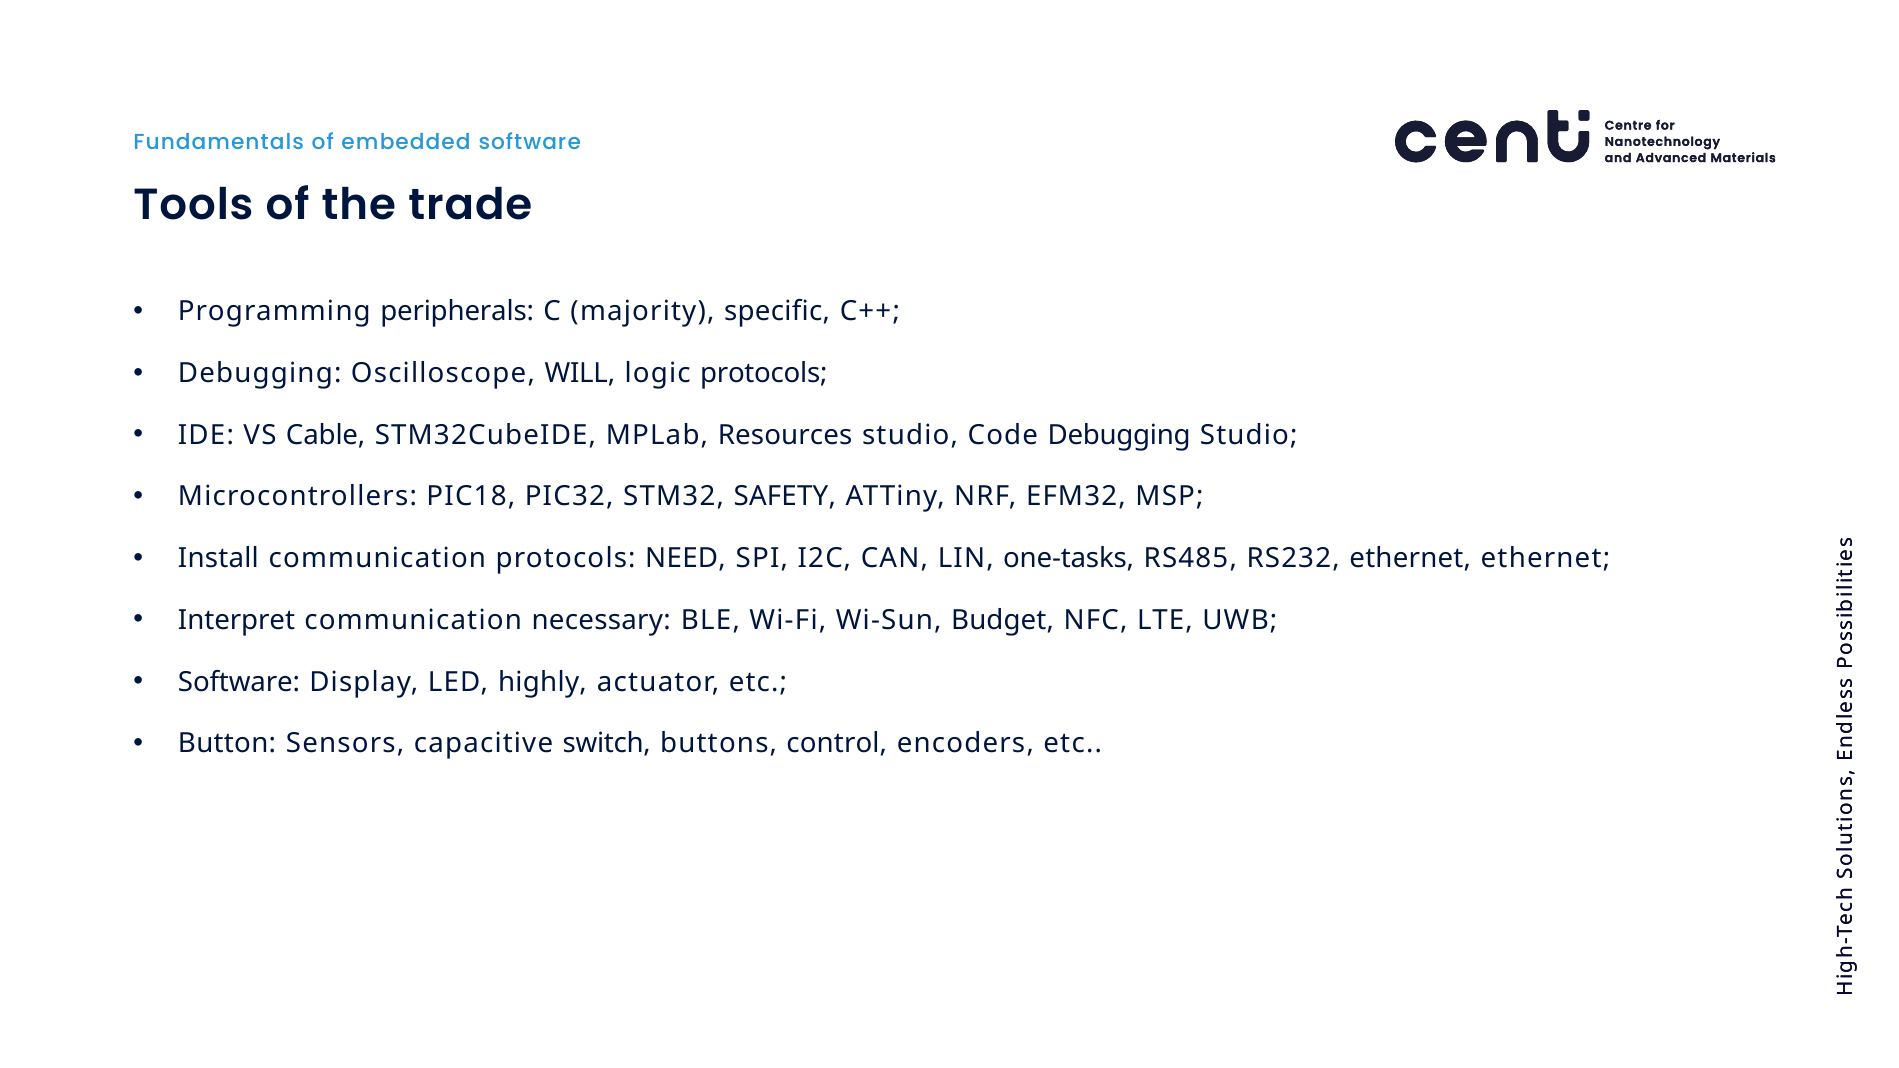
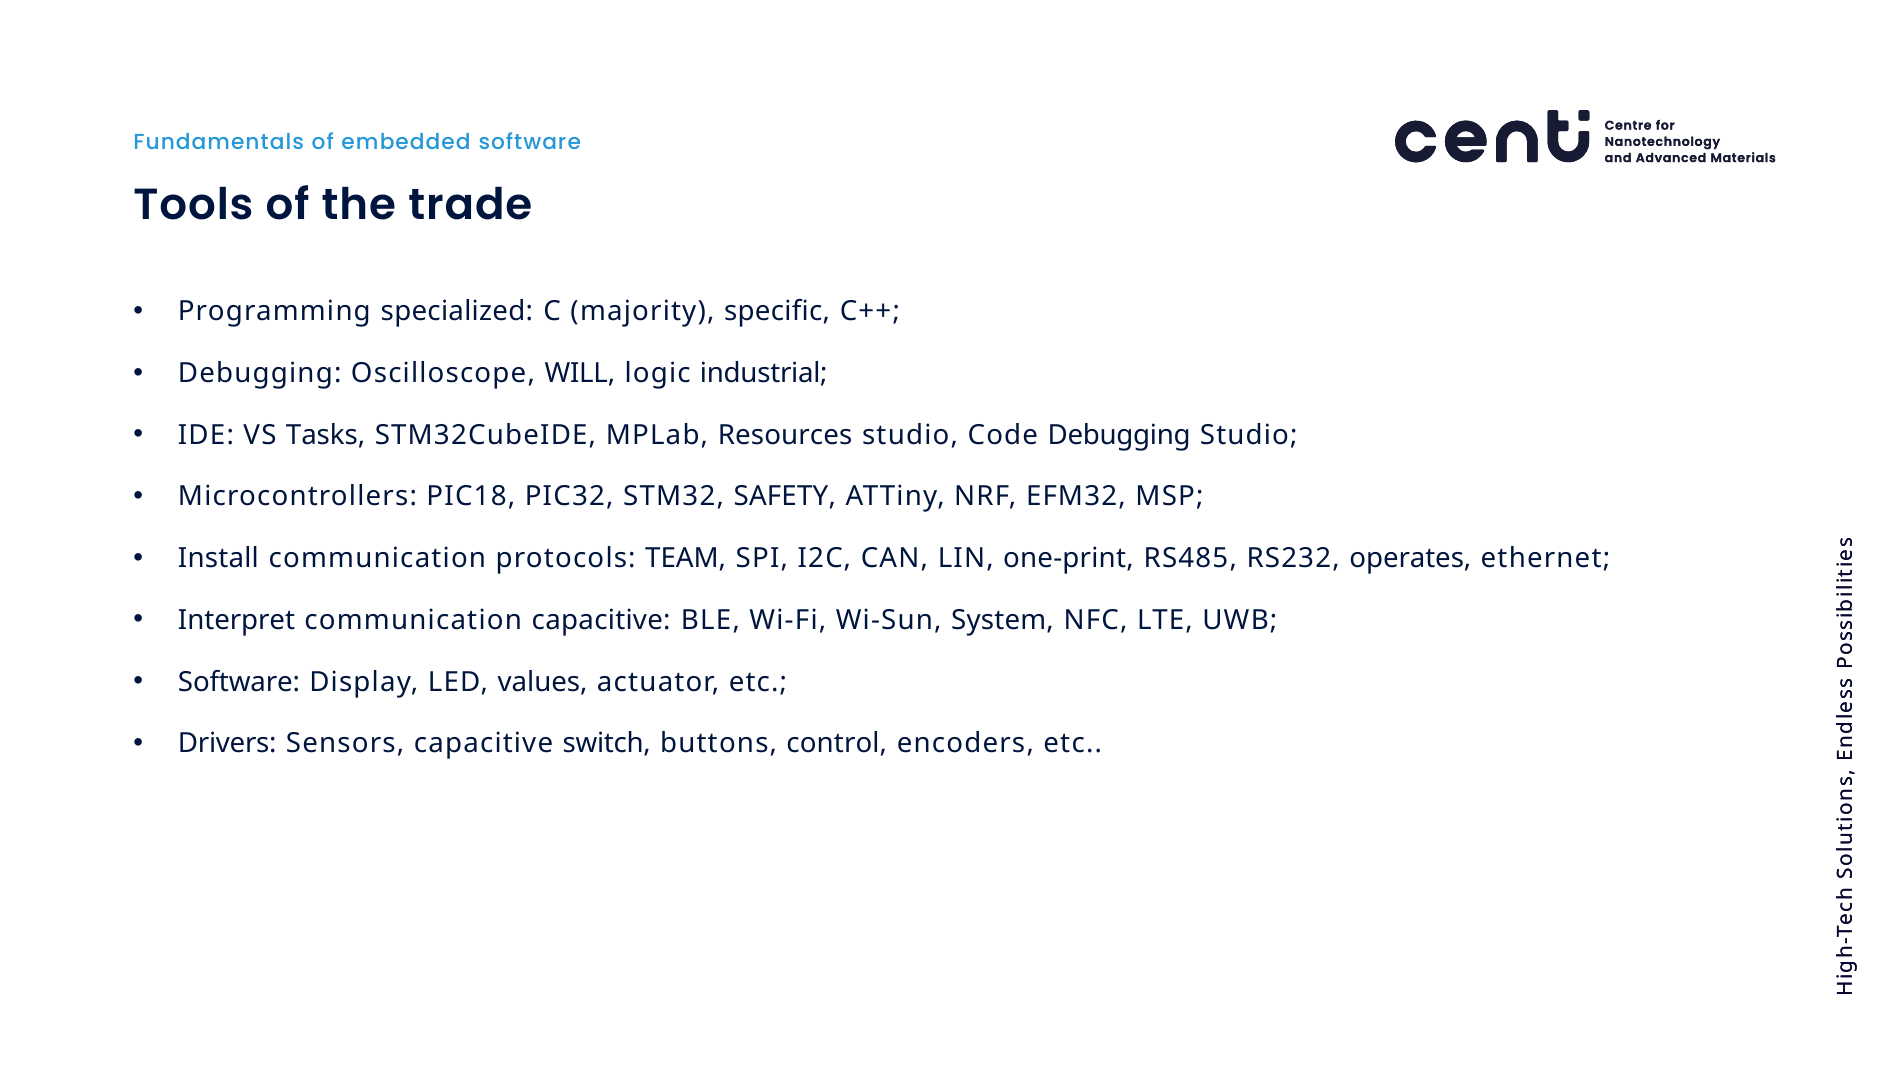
peripherals: peripherals -> specialized
logic protocols: protocols -> industrial
Cable: Cable -> Tasks
NEED: NEED -> TEAM
one-tasks: one-tasks -> one-print
RS232 ethernet: ethernet -> operates
communication necessary: necessary -> capacitive
Budget: Budget -> System
highly: highly -> values
Button: Button -> Drivers
